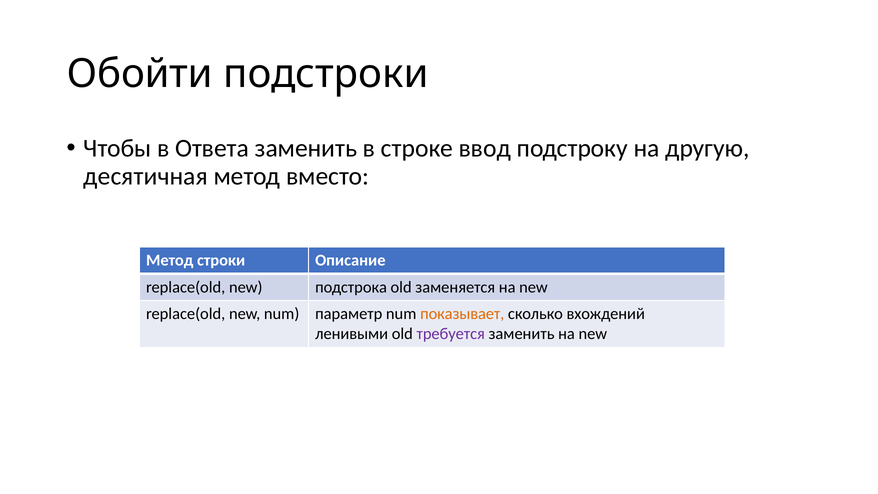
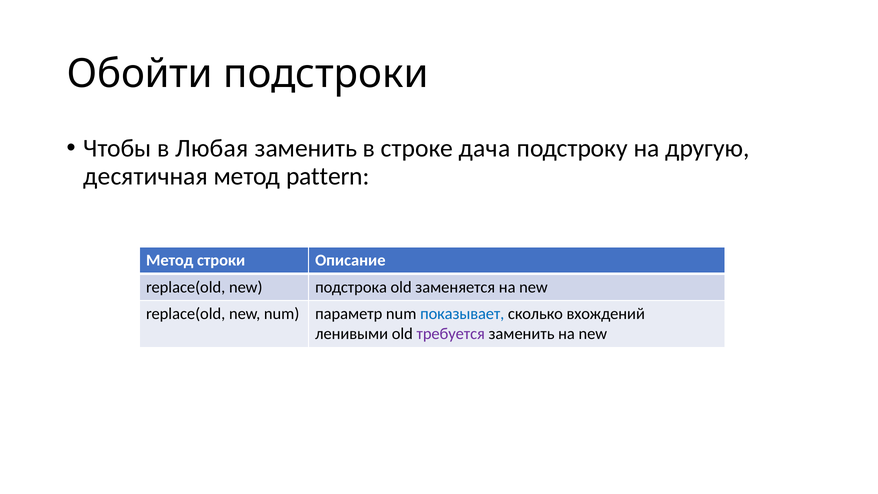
Ответа: Ответа -> Любая
ввод: ввод -> дача
вместо: вместо -> pattern
показывает colour: orange -> blue
